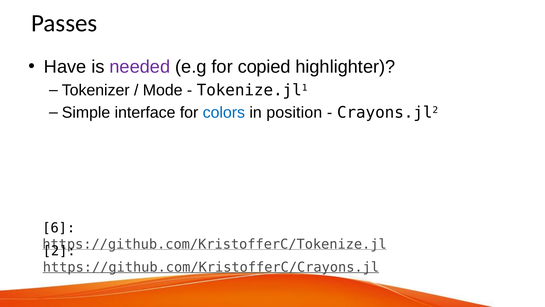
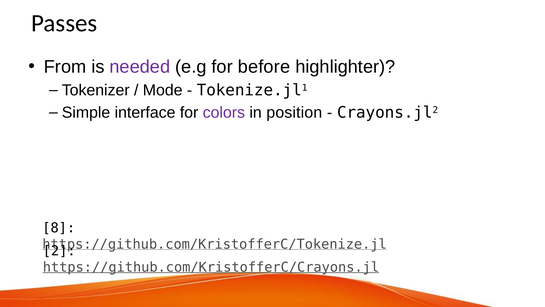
Have: Have -> From
copied: copied -> before
colors colour: blue -> purple
6: 6 -> 8
